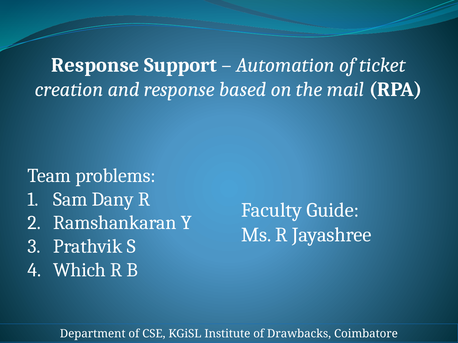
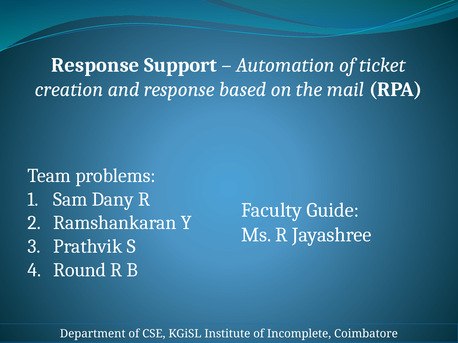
Which: Which -> Round
Drawbacks: Drawbacks -> Incomplete
